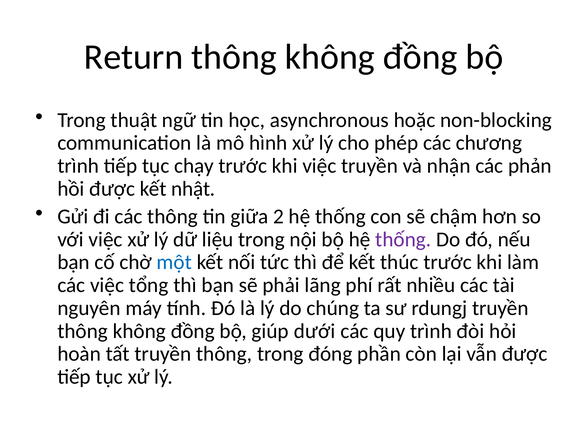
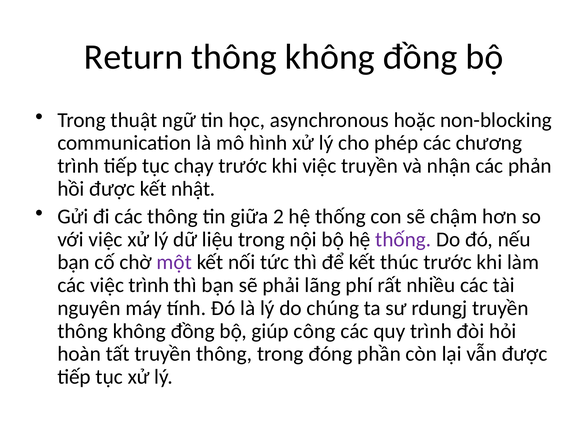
một colour: blue -> purple
việc tổng: tổng -> trình
dưới: dưới -> công
